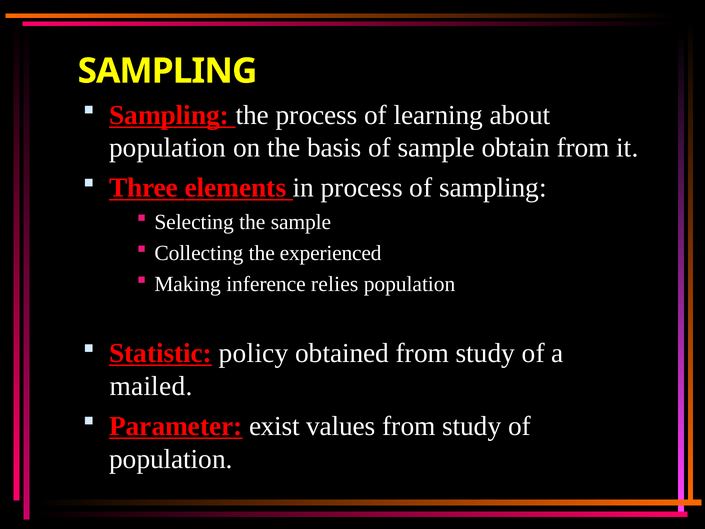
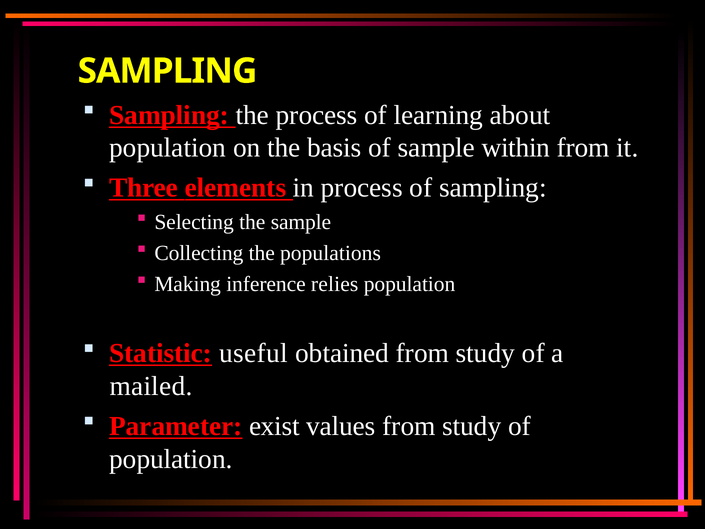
obtain: obtain -> within
experienced: experienced -> populations
policy: policy -> useful
